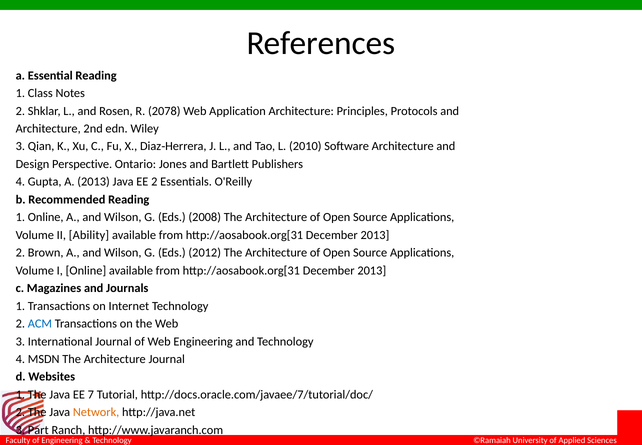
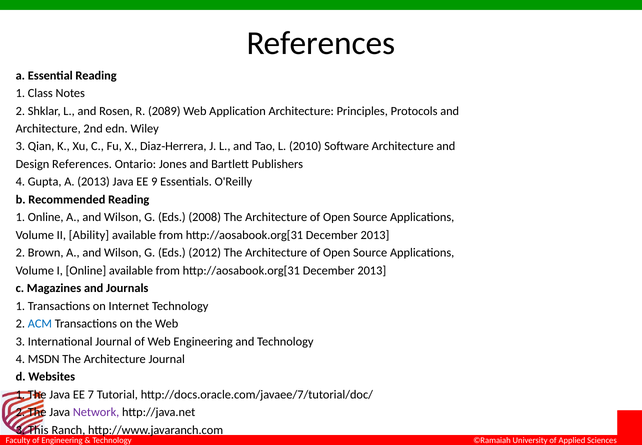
2078: 2078 -> 2089
Design Perspective: Perspective -> References
EE 2: 2 -> 9
Network colour: orange -> purple
Part: Part -> This
